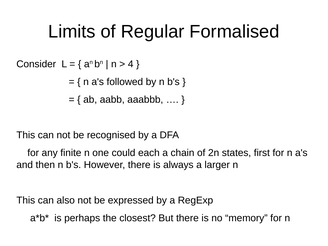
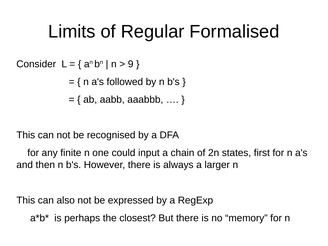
4: 4 -> 9
each: each -> input
